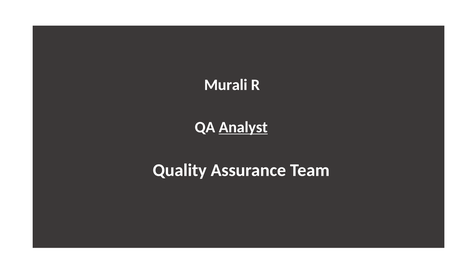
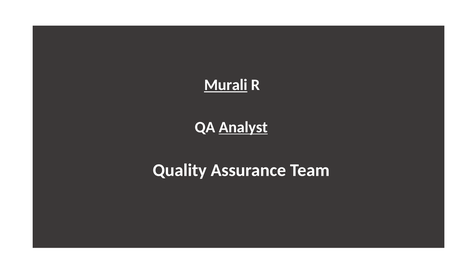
Murali underline: none -> present
